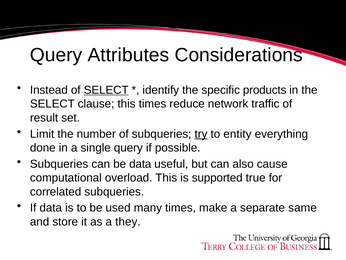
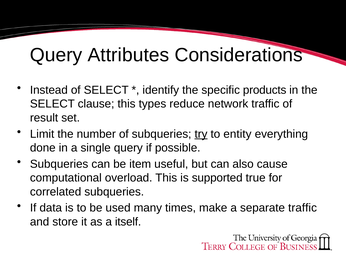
SELECT at (106, 90) underline: present -> none
this times: times -> types
be data: data -> item
separate same: same -> traffic
they: they -> itself
